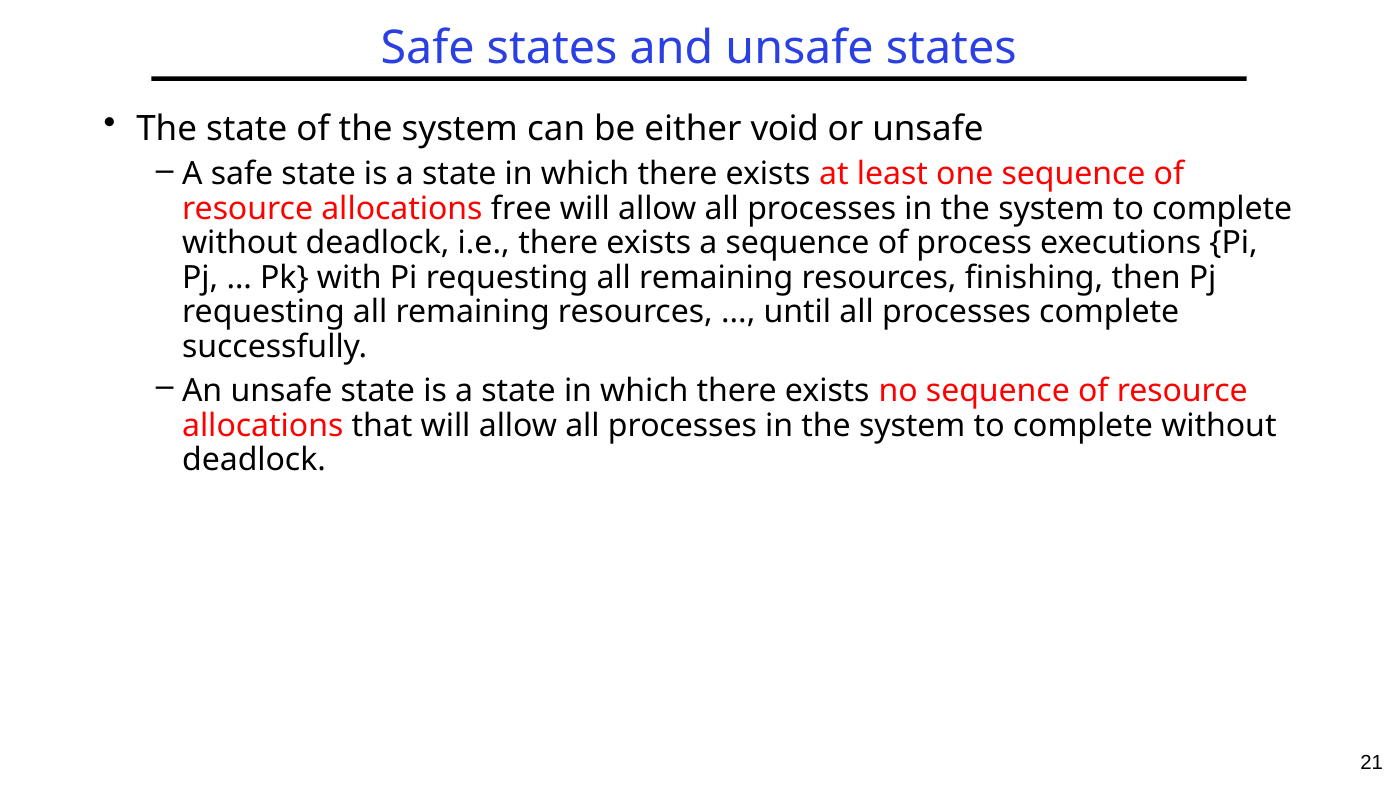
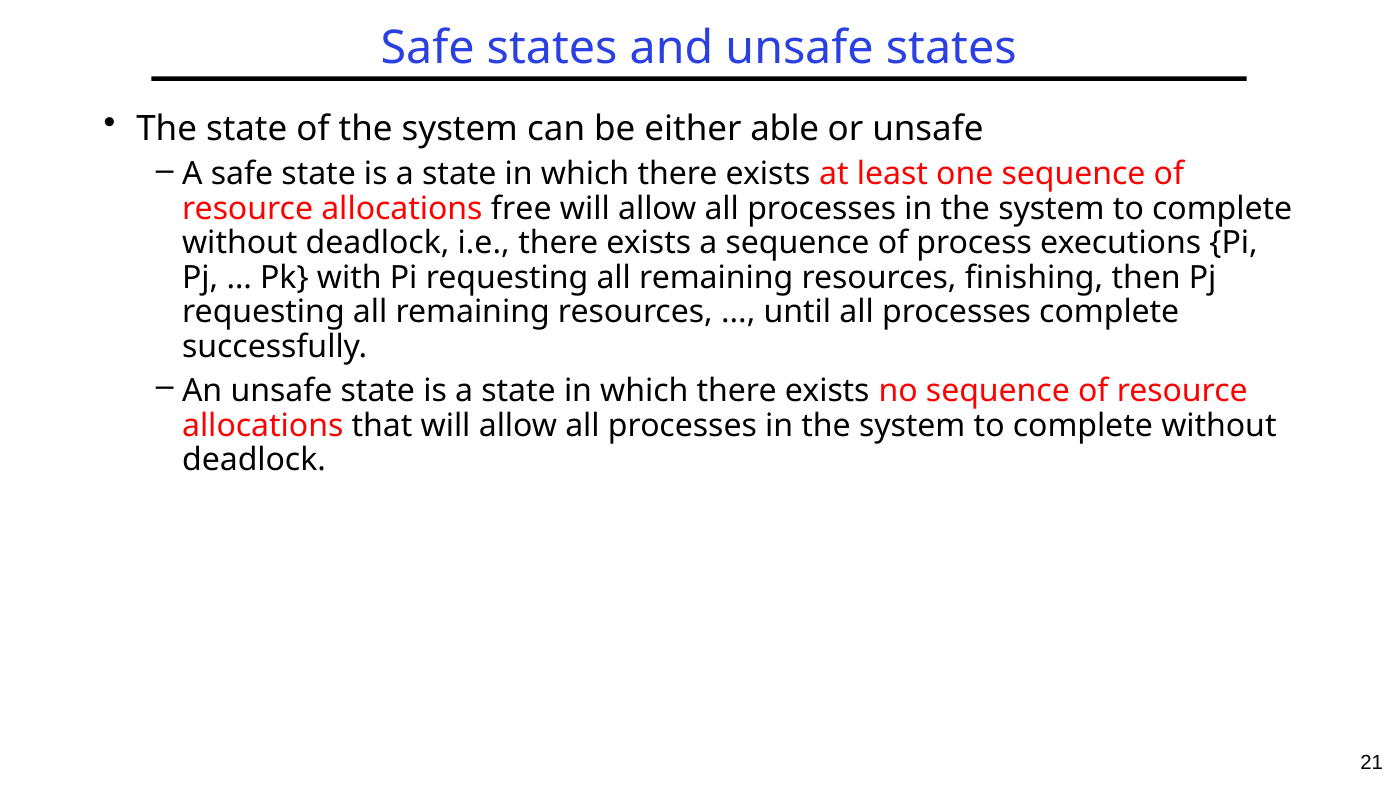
void: void -> able
